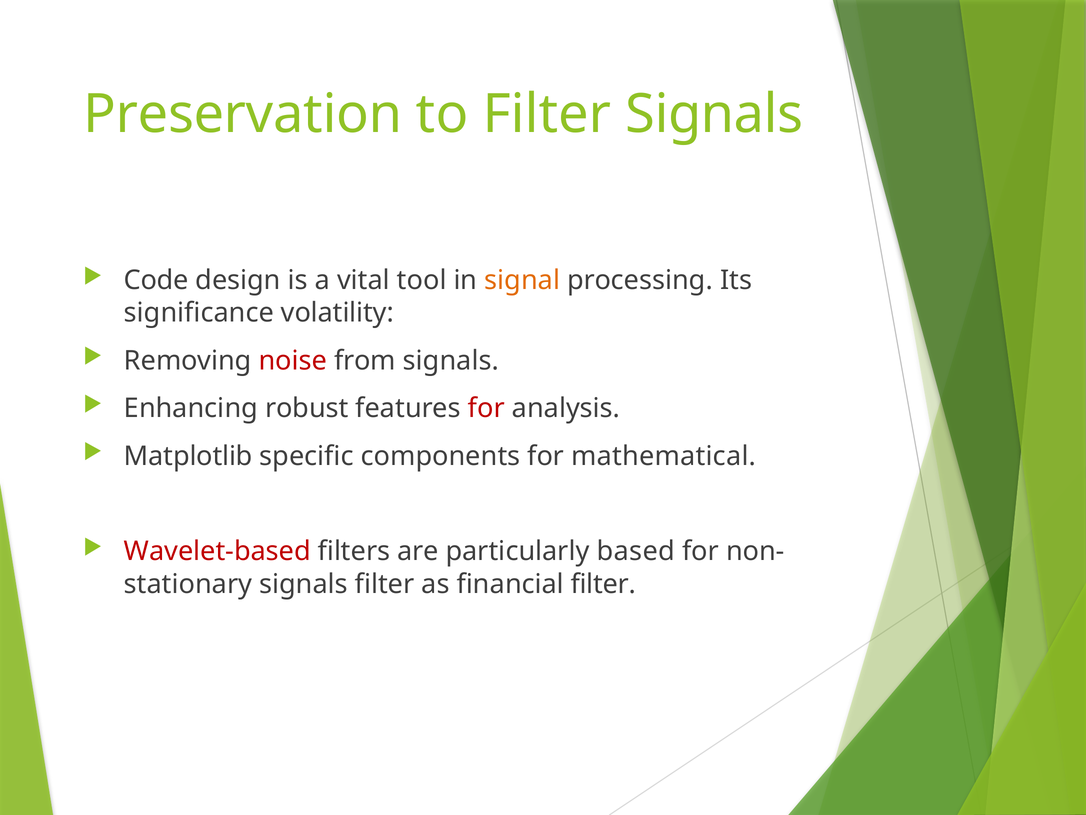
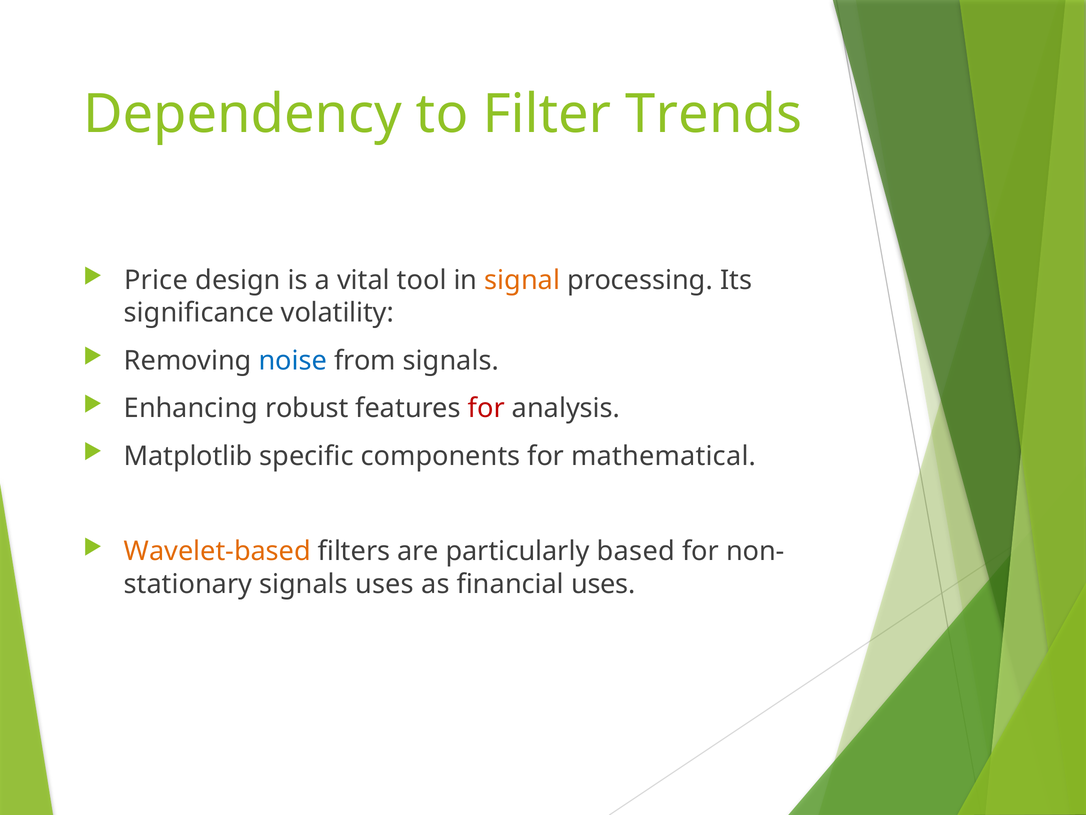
Preservation: Preservation -> Dependency
Filter Signals: Signals -> Trends
Code: Code -> Price
noise colour: red -> blue
Wavelet-based colour: red -> orange
signals filter: filter -> uses
financial filter: filter -> uses
